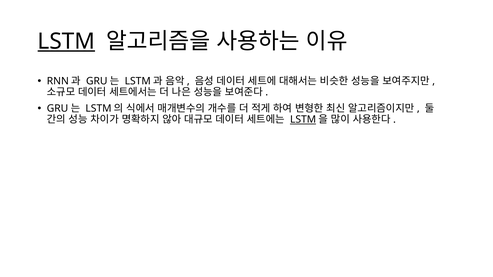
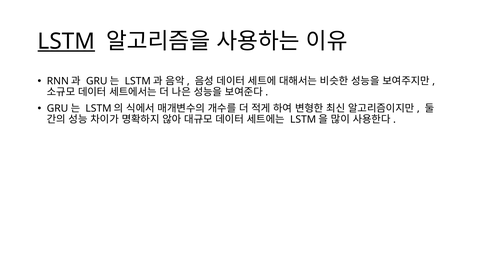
LSTM at (303, 120) underline: present -> none
